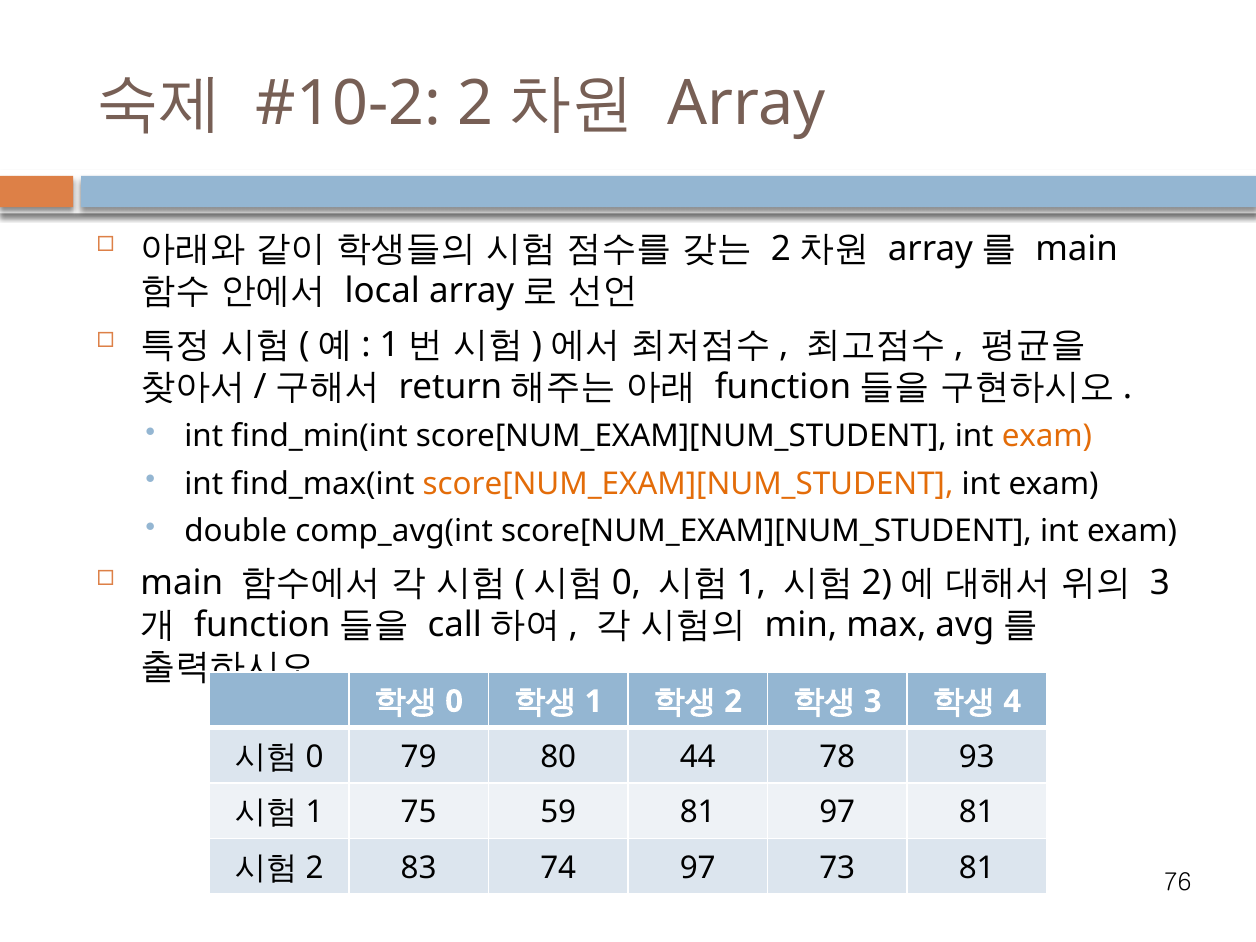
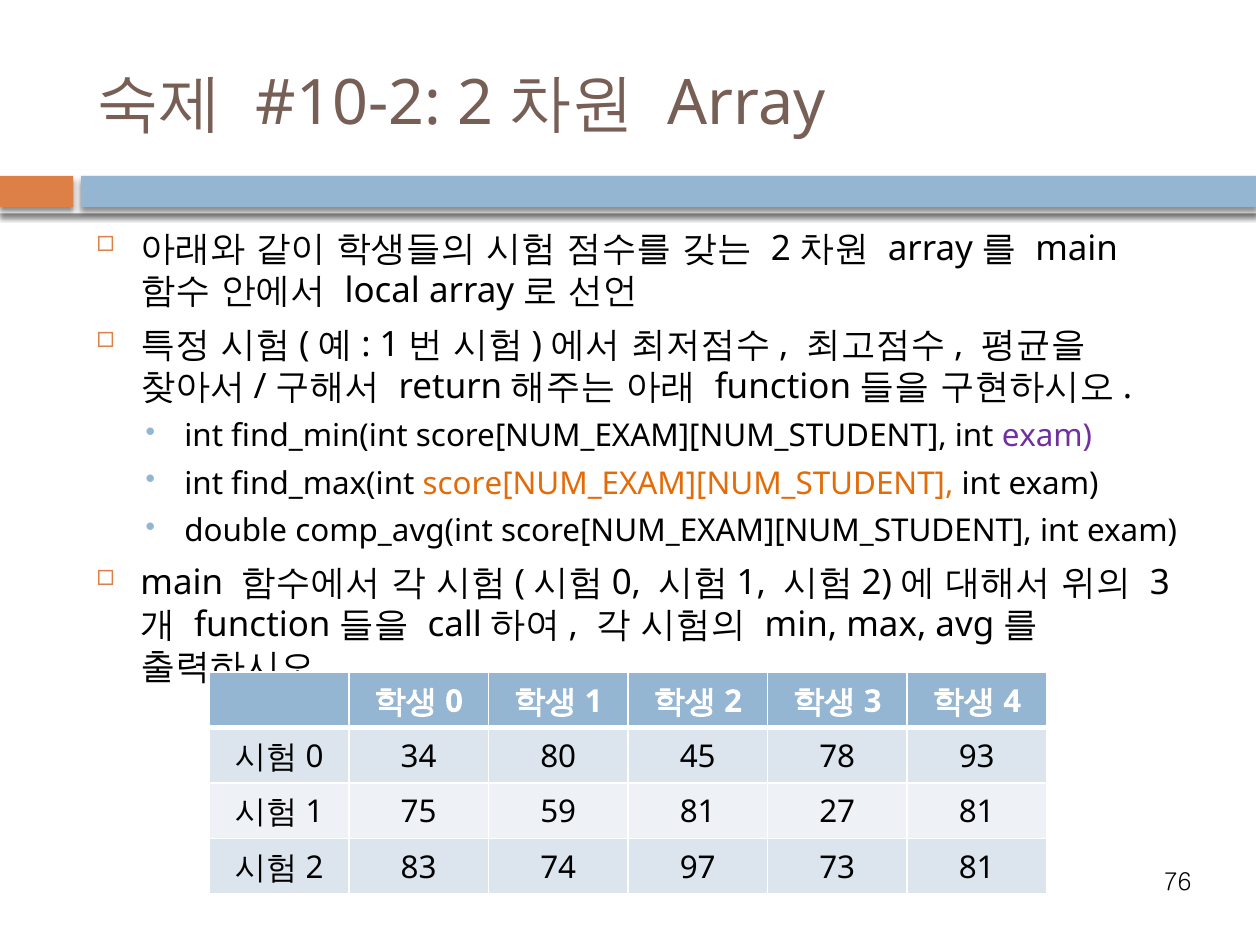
exam at (1047, 437) colour: orange -> purple
79: 79 -> 34
44: 44 -> 45
81 97: 97 -> 27
